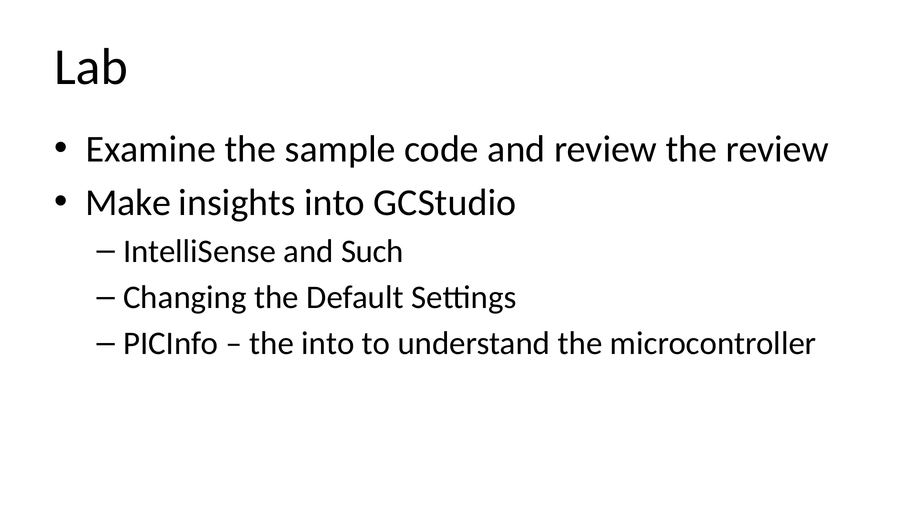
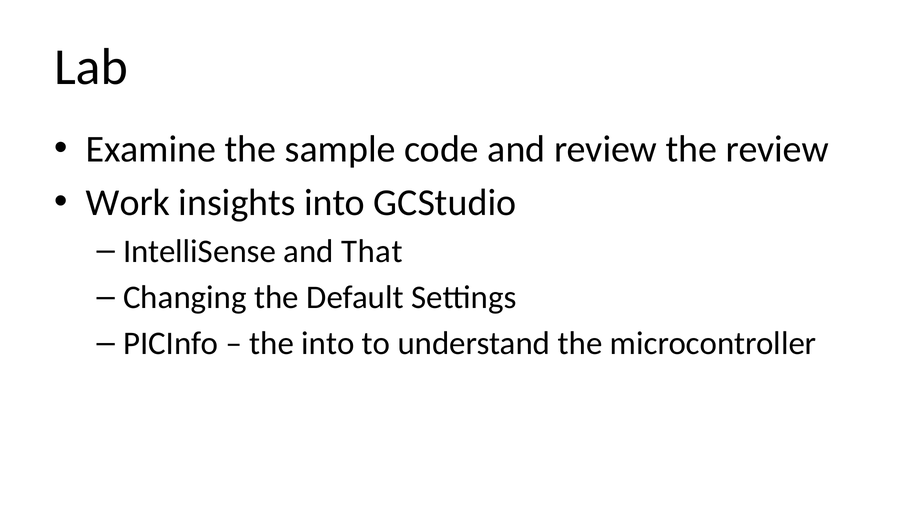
Make: Make -> Work
Such: Such -> That
